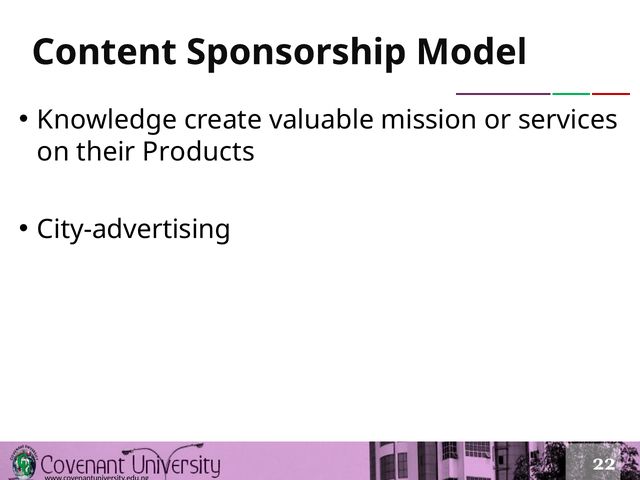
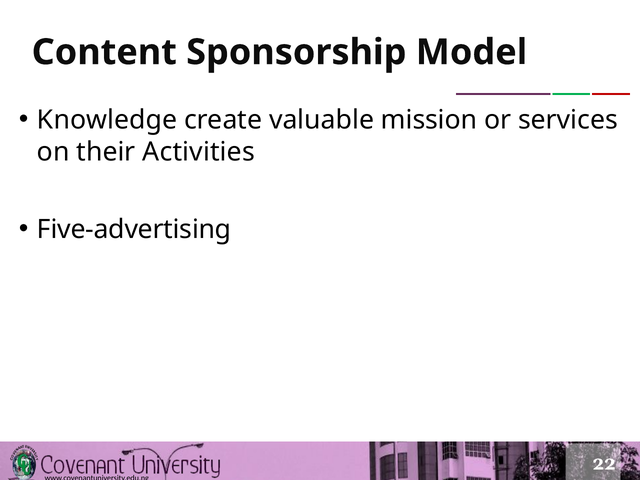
Products: Products -> Activities
City-advertising: City-advertising -> Five-advertising
